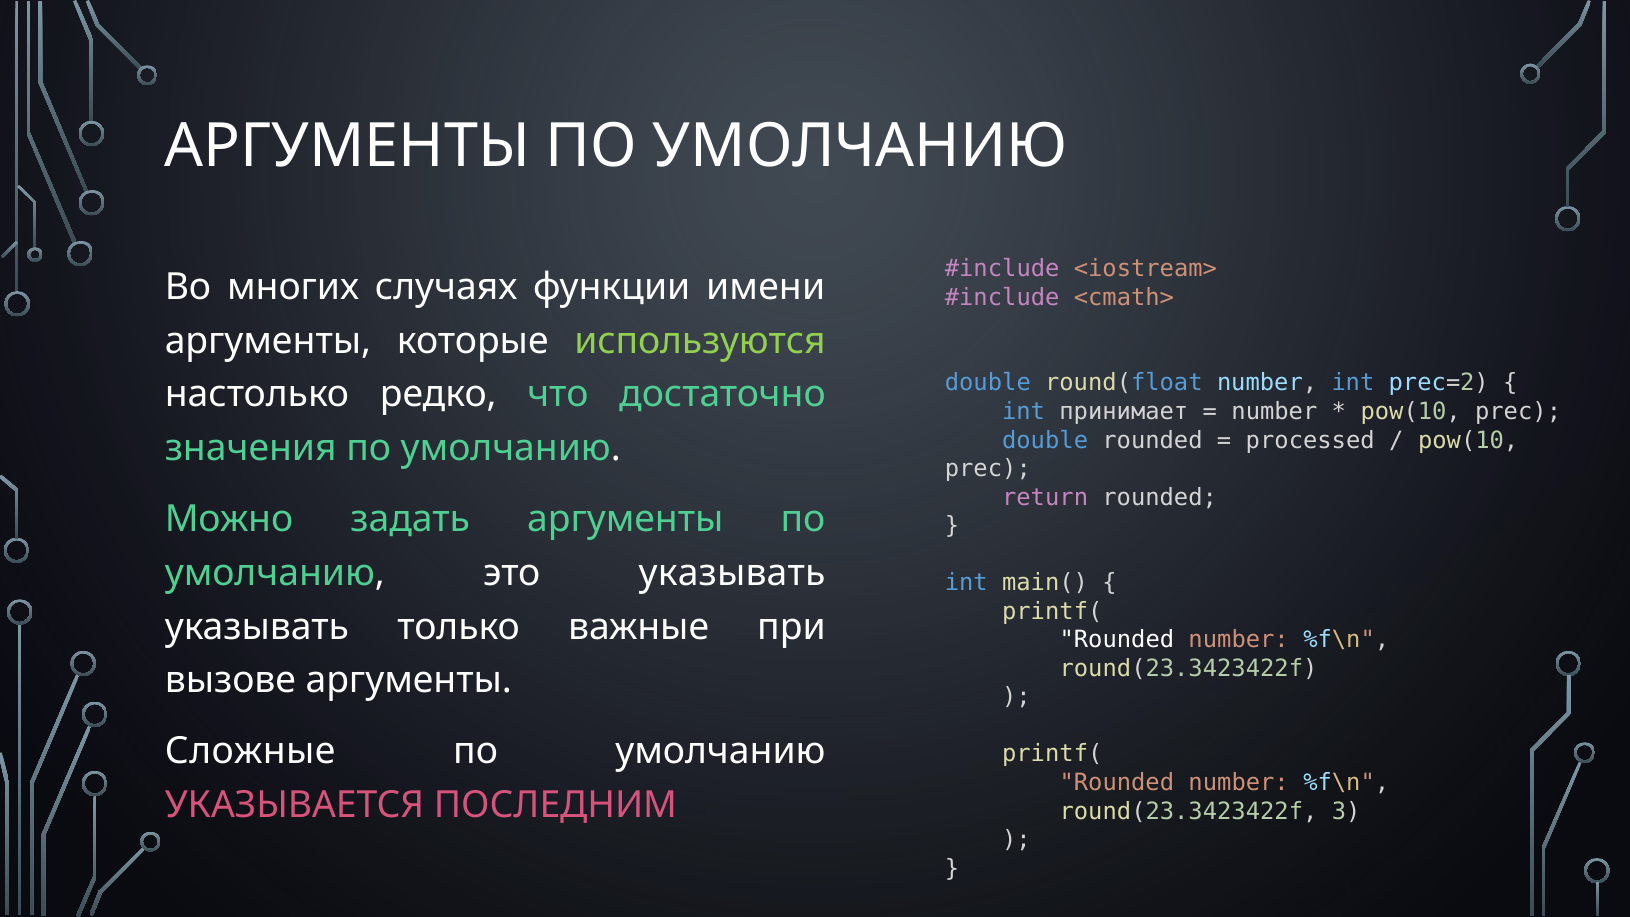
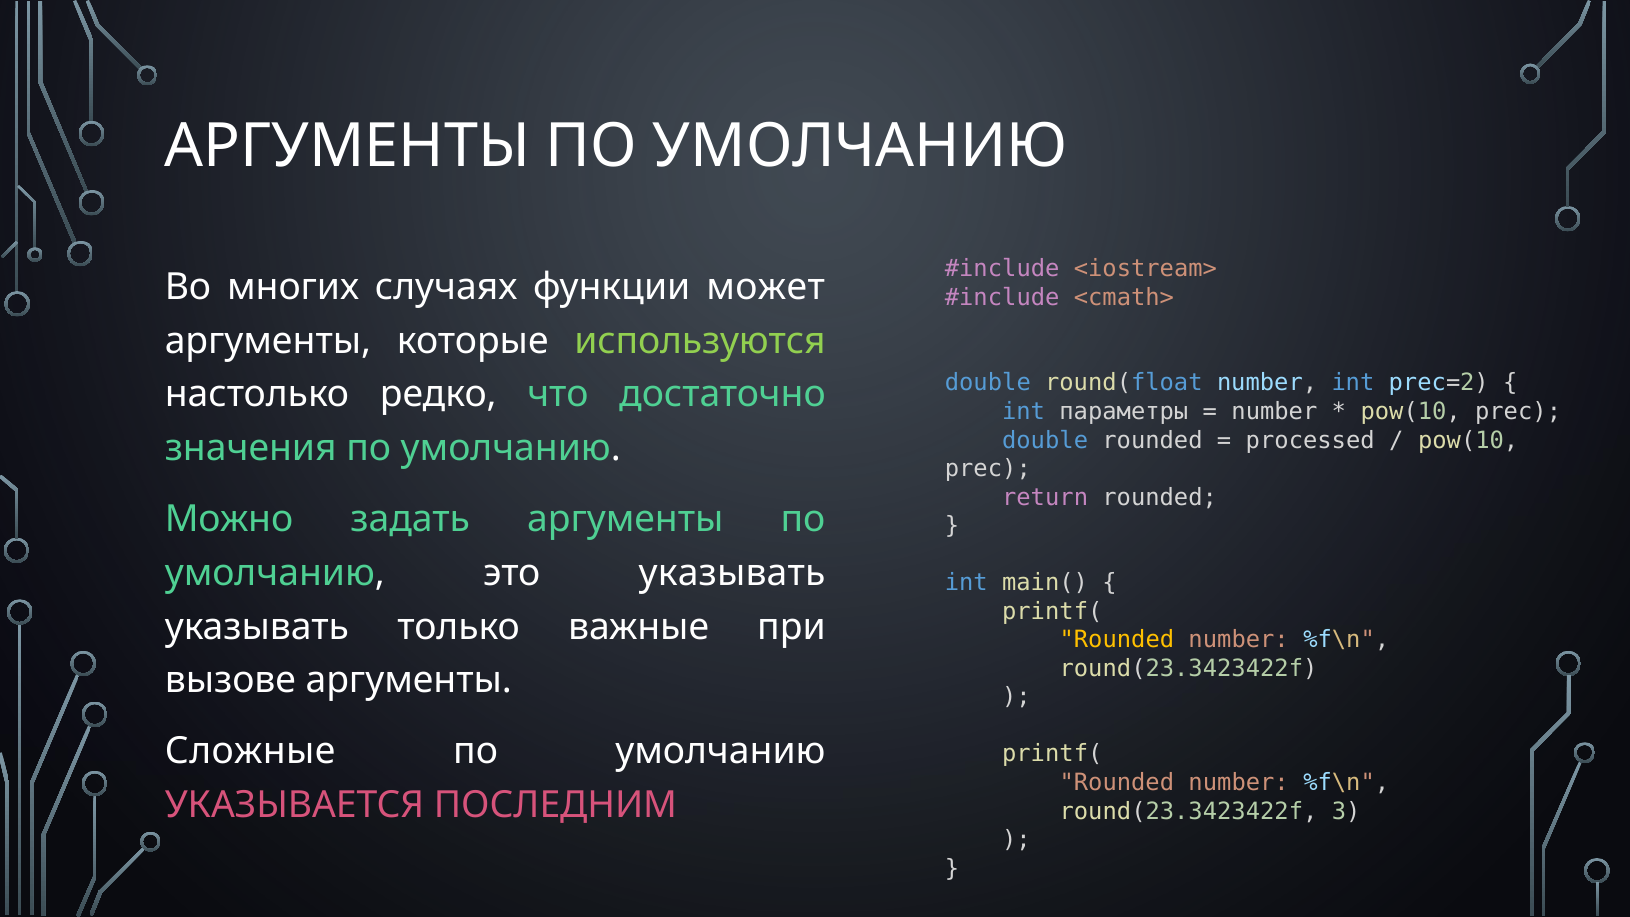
имени: имени -> может
принимает: принимает -> параметры
Rounded at (1117, 640) colour: white -> yellow
